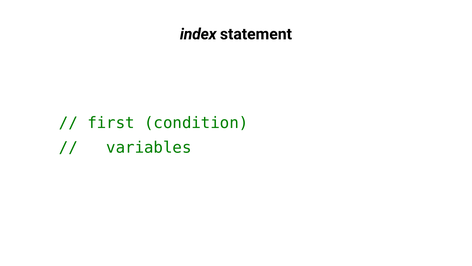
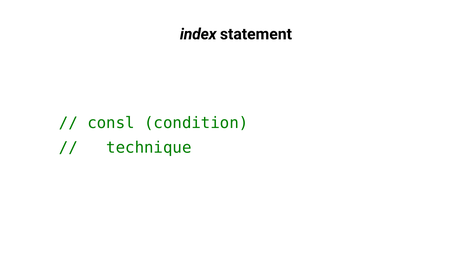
first: first -> consl
variables: variables -> technique
